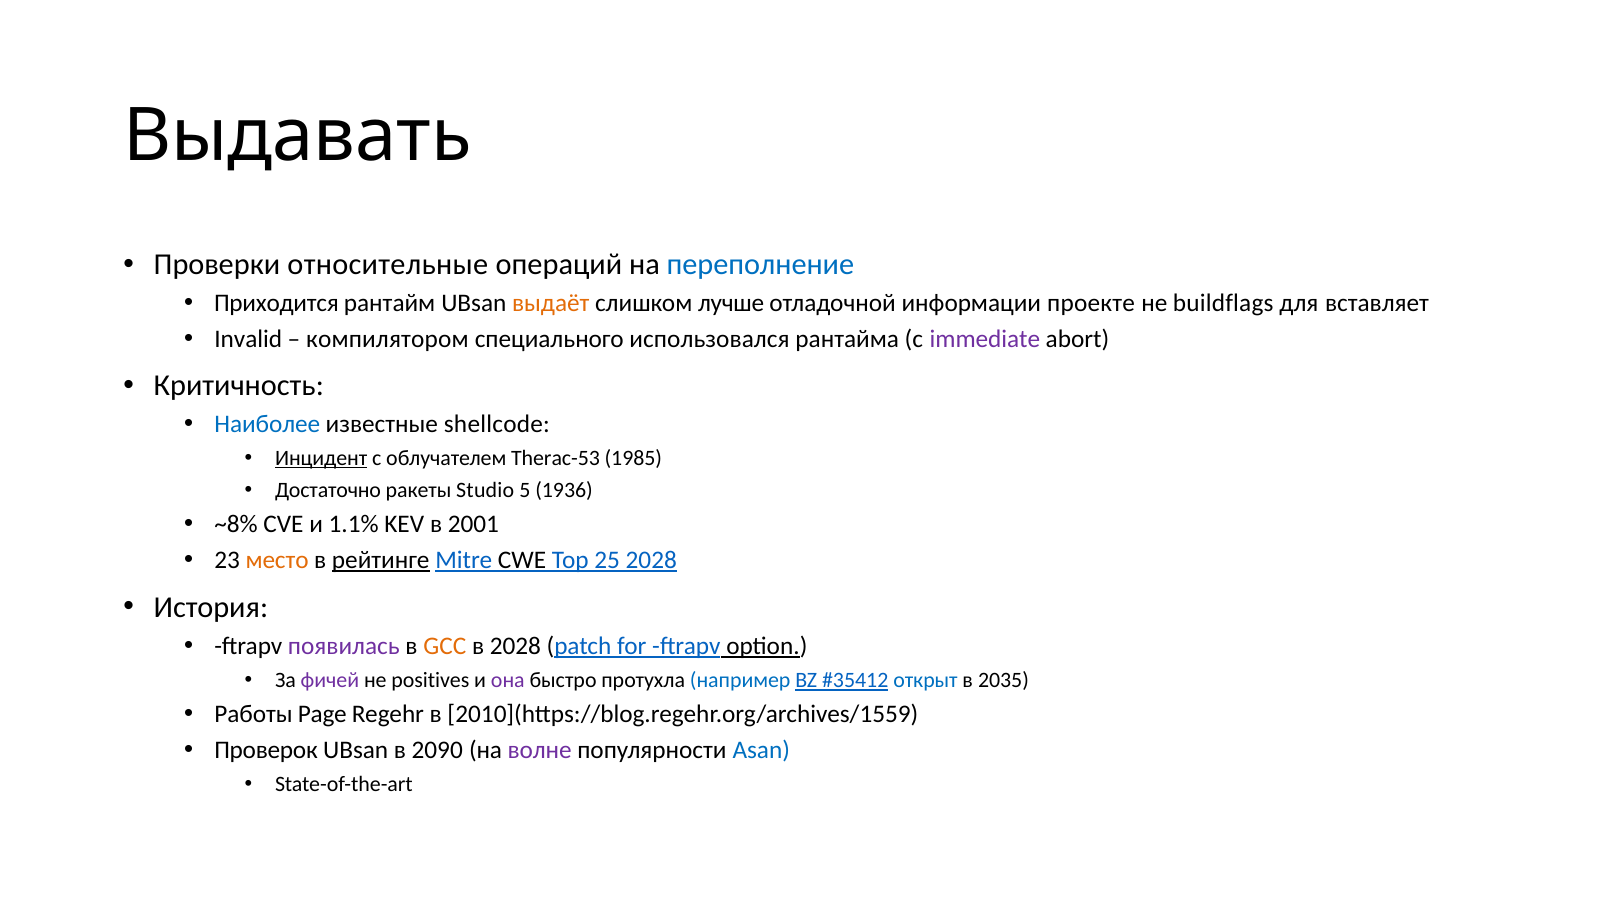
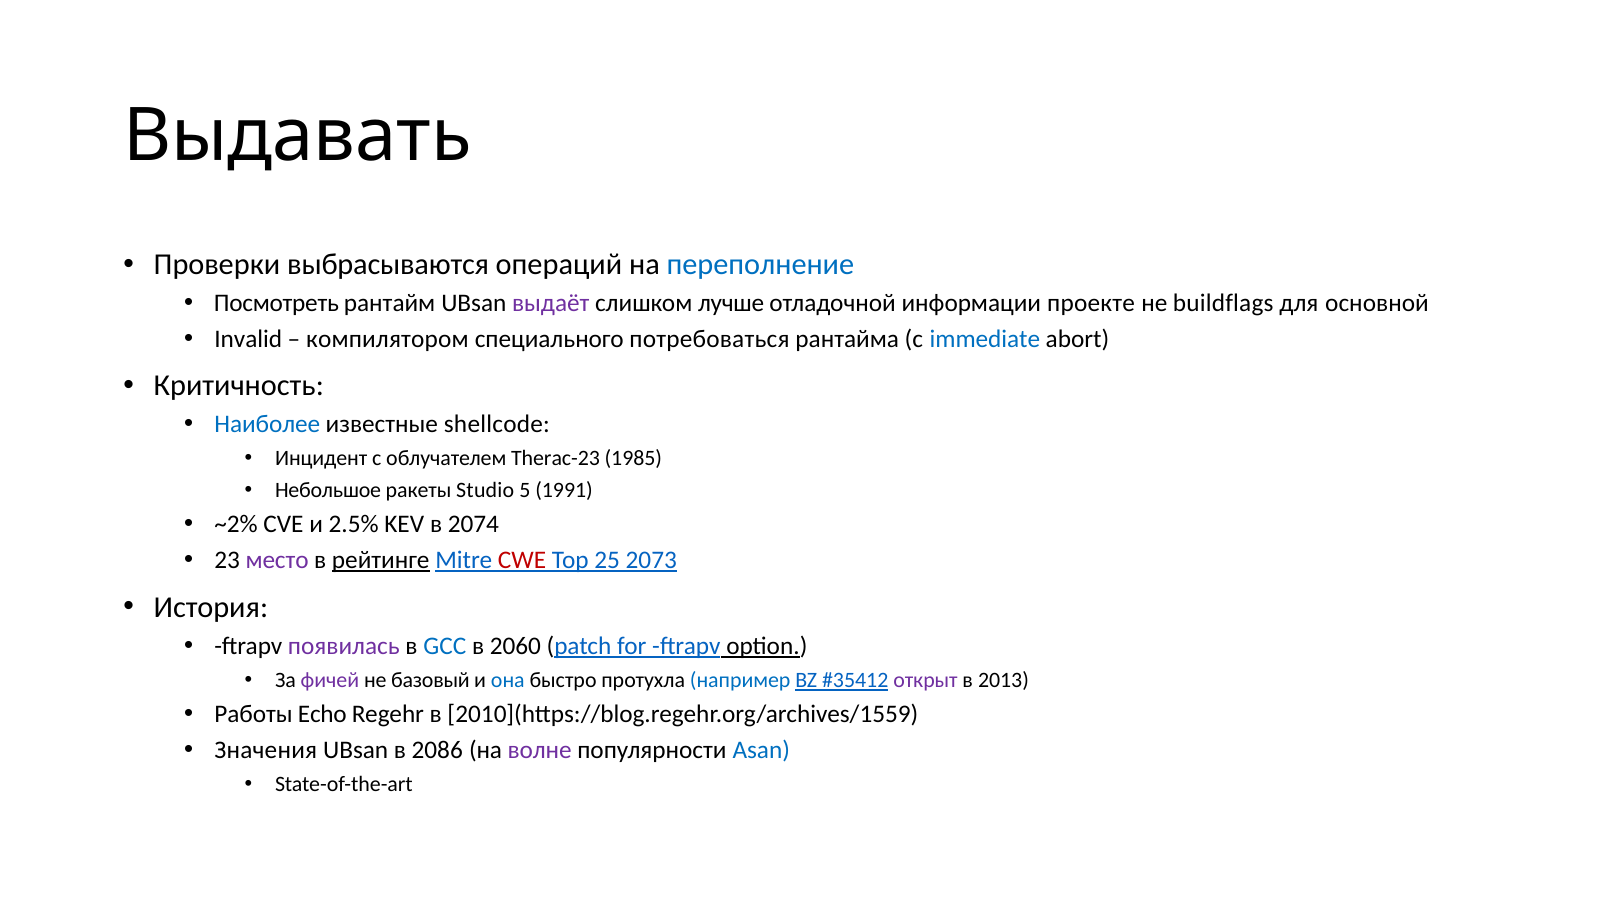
относительные: относительные -> выбрасываются
Приходится: Приходится -> Посмотреть
выдаёт colour: orange -> purple
вставляет: вставляет -> основной
использовался: использовался -> потребоваться
immediate colour: purple -> blue
Инцидент underline: present -> none
Therac-53: Therac-53 -> Therac-23
Достаточно: Достаточно -> Небольшое
1936: 1936 -> 1991
~8%: ~8% -> ~2%
1.1%: 1.1% -> 2.5%
2001: 2001 -> 2074
место colour: orange -> purple
CWE colour: black -> red
25 2028: 2028 -> 2073
GCC colour: orange -> blue
в 2028: 2028 -> 2060
positives: positives -> базовый
она colour: purple -> blue
открыт colour: blue -> purple
2035: 2035 -> 2013
Page: Page -> Echo
Проверок: Проверок -> Значения
2090: 2090 -> 2086
